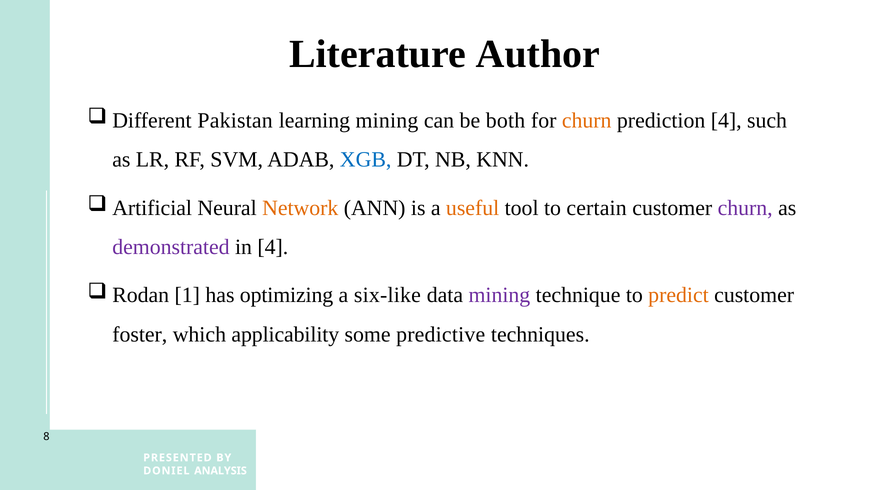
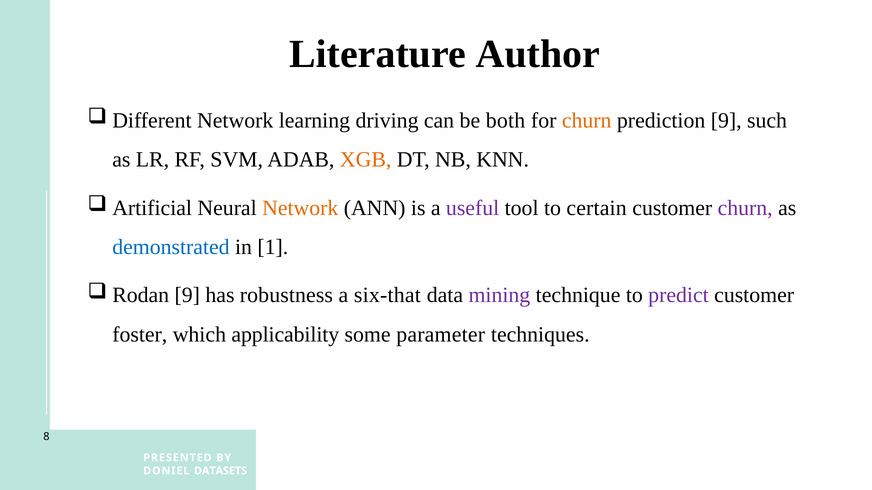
Pakistan at (235, 120): Pakistan -> Network
learning mining: mining -> driving
prediction 4: 4 -> 9
XGB colour: blue -> orange
useful colour: orange -> purple
demonstrated colour: purple -> blue
in 4: 4 -> 1
1 at (187, 296): 1 -> 9
optimizing: optimizing -> robustness
six-like: six-like -> six-that
predict colour: orange -> purple
predictive: predictive -> parameter
ANALYSIS: ANALYSIS -> DATASETS
